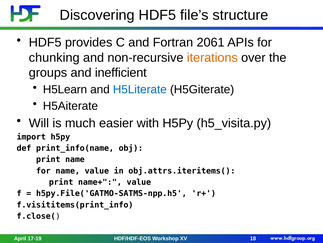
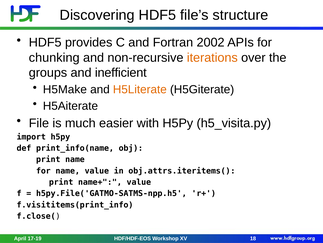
2061: 2061 -> 2002
H5Learn: H5Learn -> H5Make
H5Literate colour: blue -> orange
Will: Will -> File
